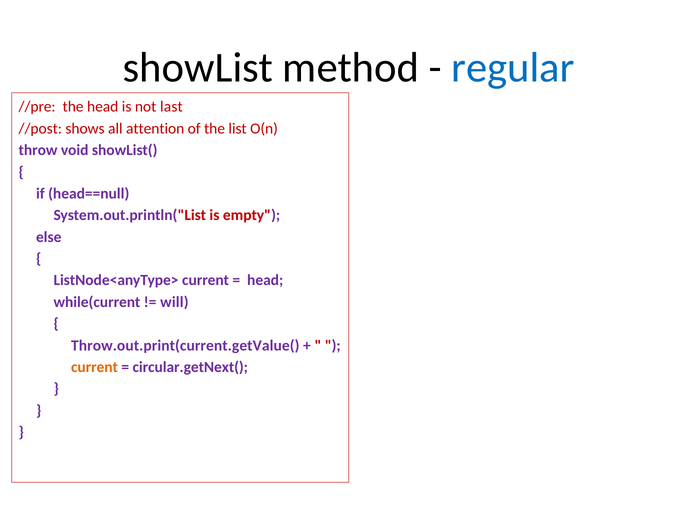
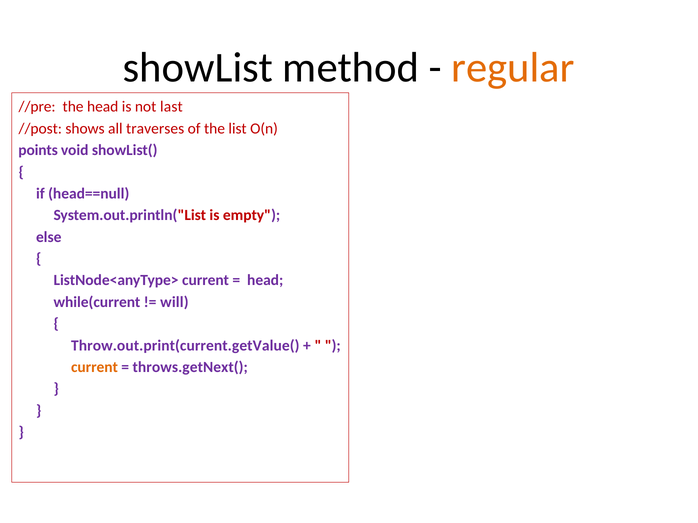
regular colour: blue -> orange
attention: attention -> traverses
throw: throw -> points
circular.getNext(: circular.getNext( -> throws.getNext(
